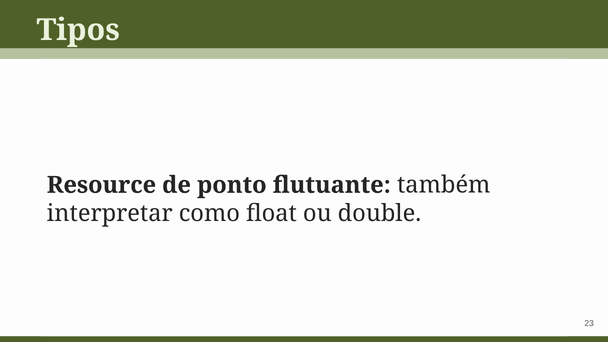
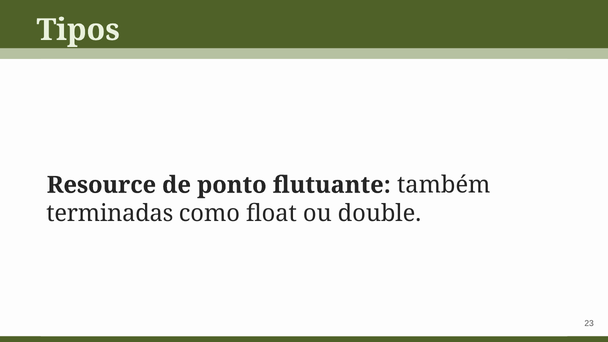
interpretar: interpretar -> terminadas
